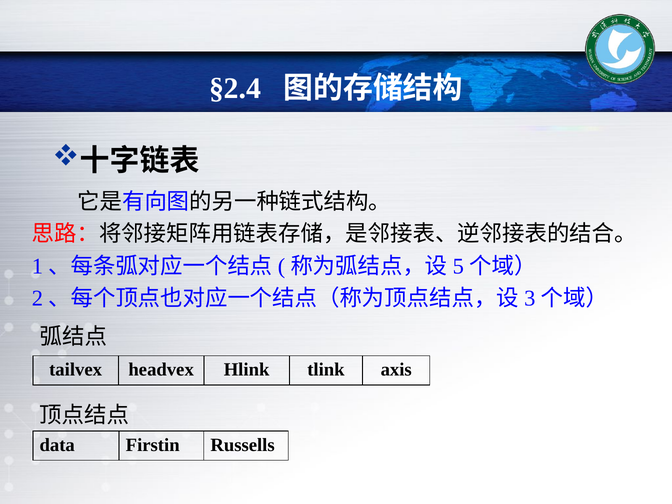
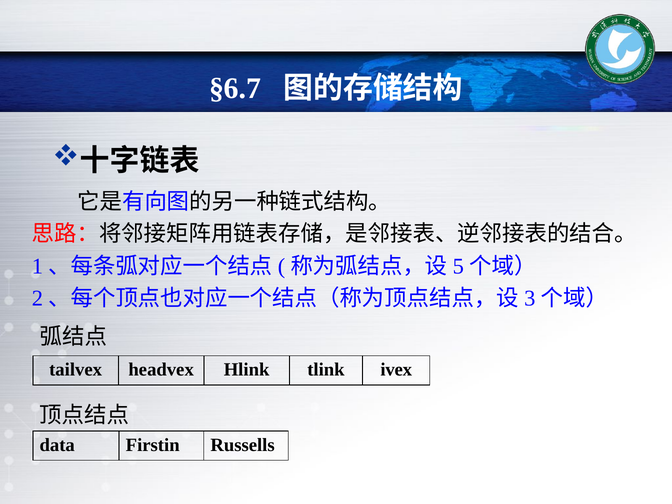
§2.4: §2.4 -> §6.7
axis: axis -> ivex
